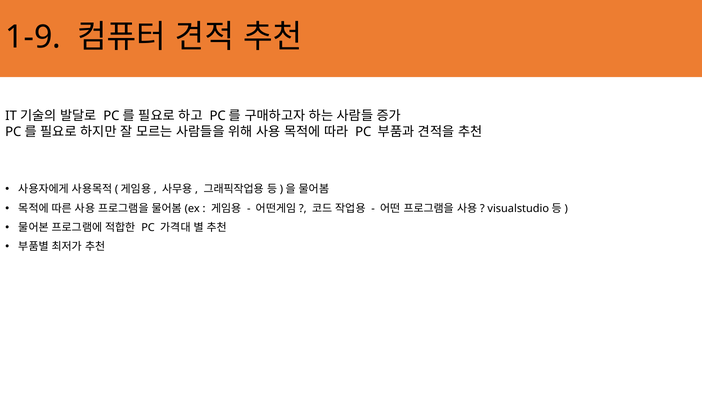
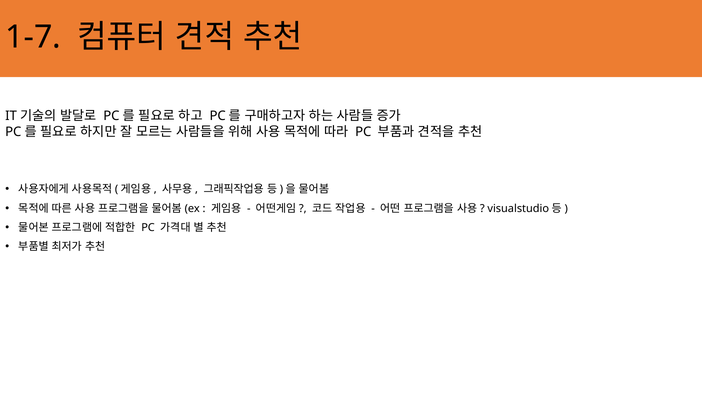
1-9: 1-9 -> 1-7
